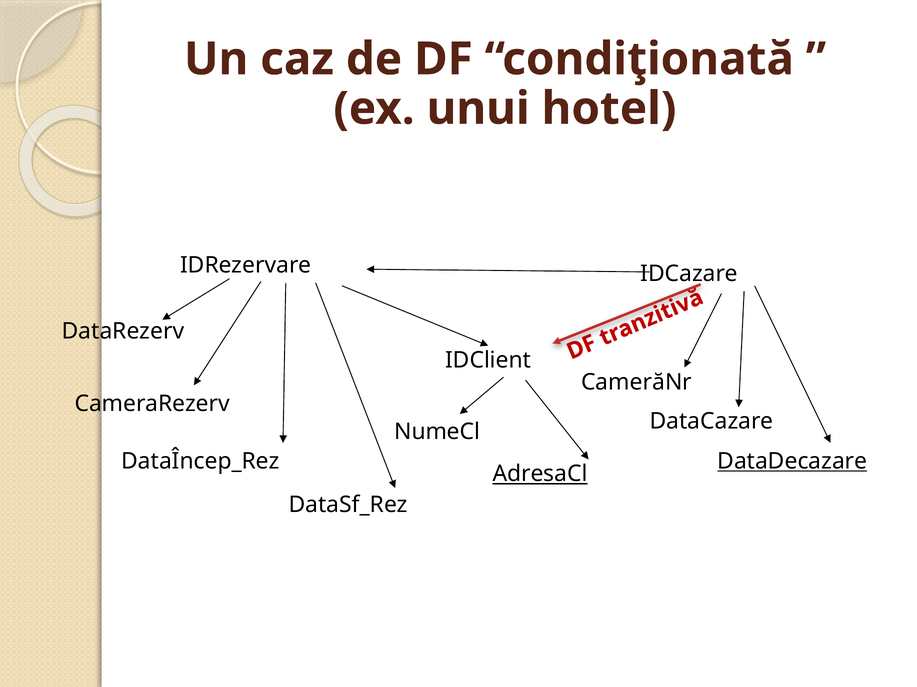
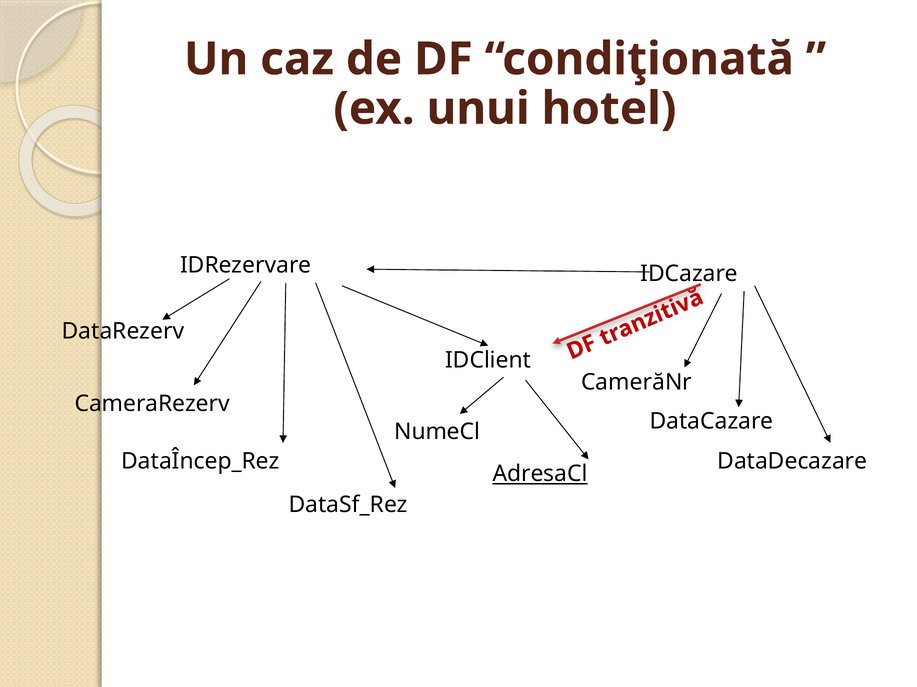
DataDecazare underline: present -> none
